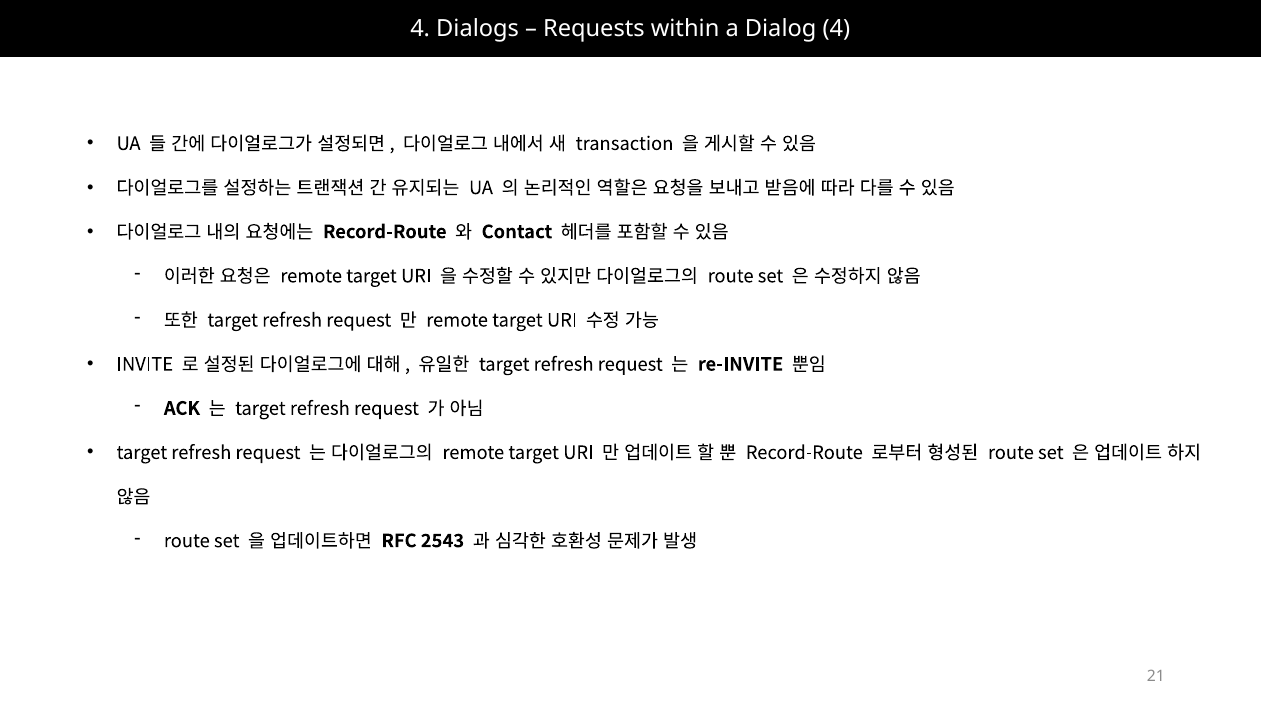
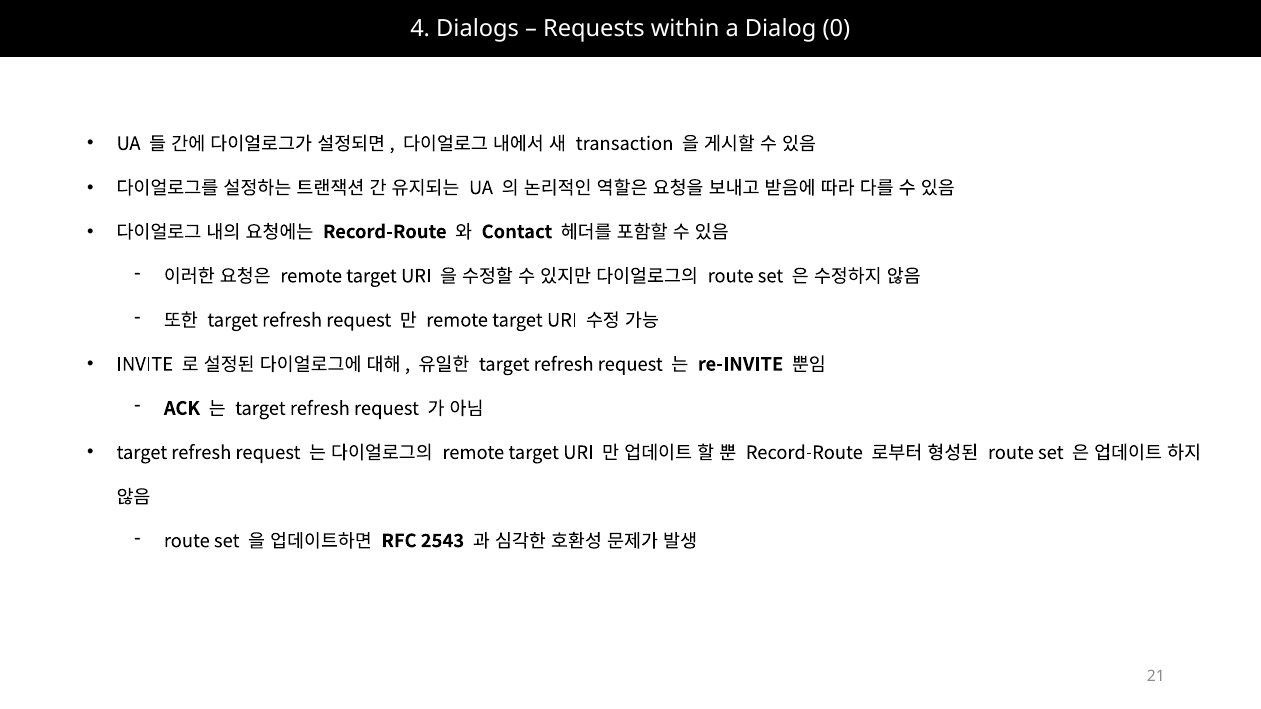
Dialog 4: 4 -> 0
